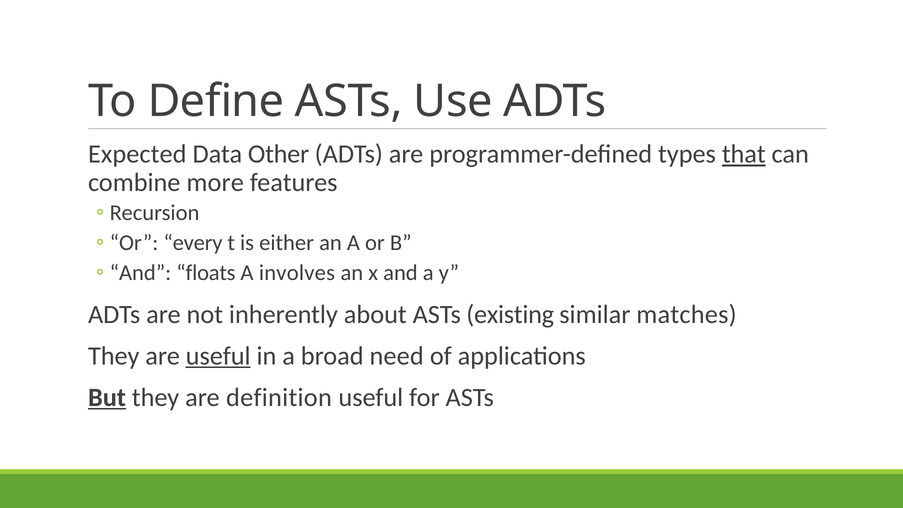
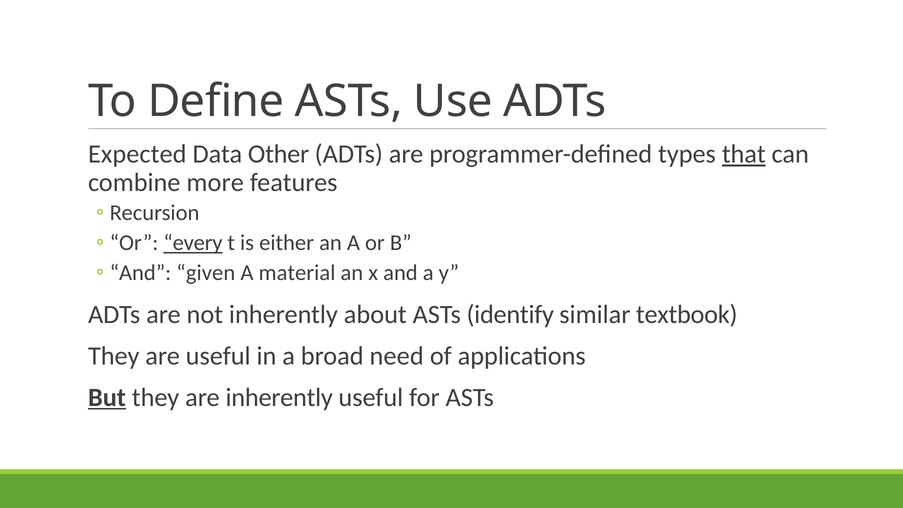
every underline: none -> present
floats: floats -> given
involves: involves -> material
existing: existing -> identify
matches: matches -> textbook
useful at (218, 356) underline: present -> none
are definition: definition -> inherently
